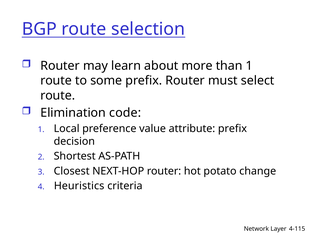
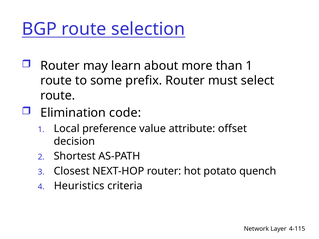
attribute prefix: prefix -> offset
change: change -> quench
